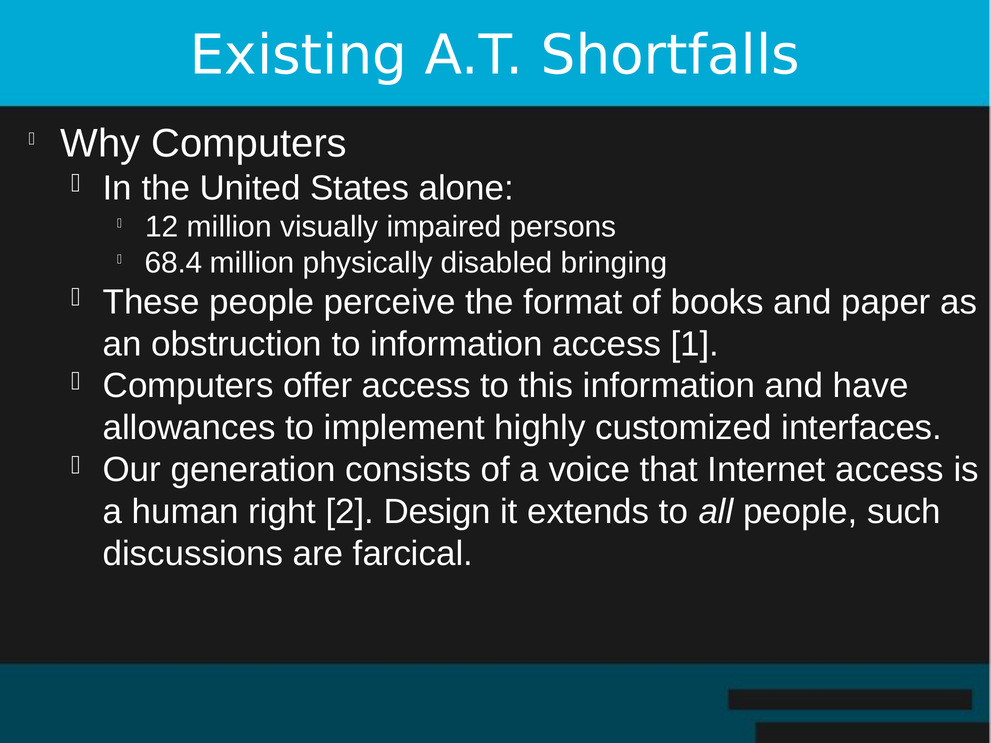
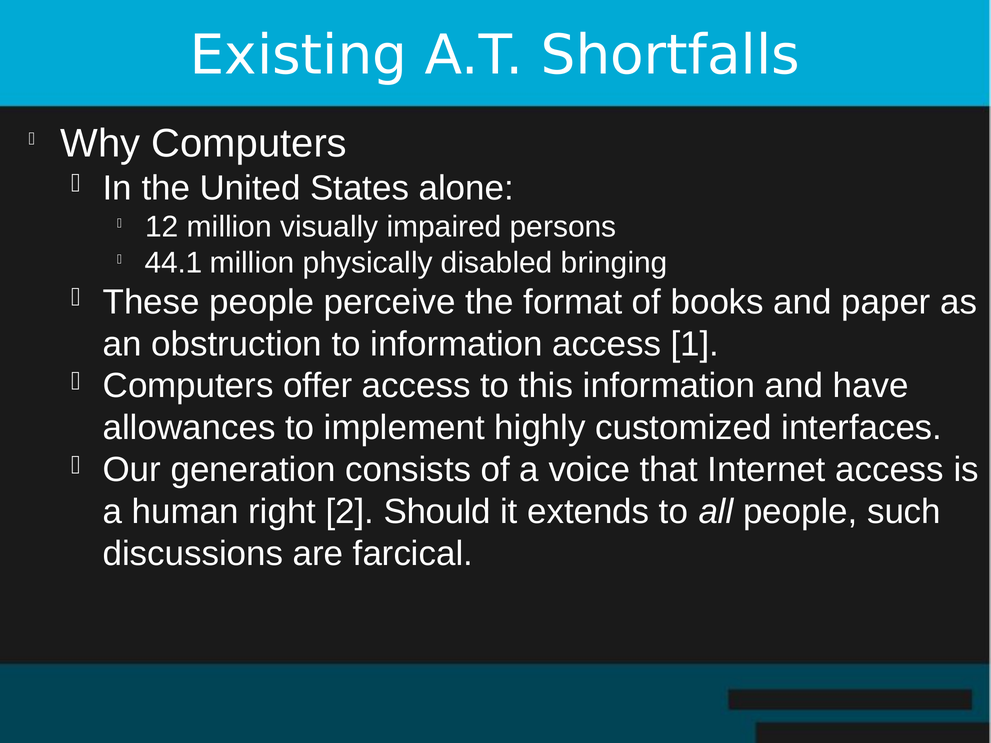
68.4: 68.4 -> 44.1
Design: Design -> Should
